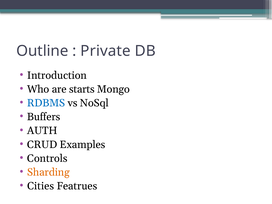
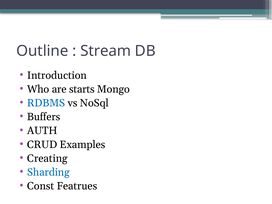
Private: Private -> Stream
Controls: Controls -> Creating
Sharding colour: orange -> blue
Cities: Cities -> Const
